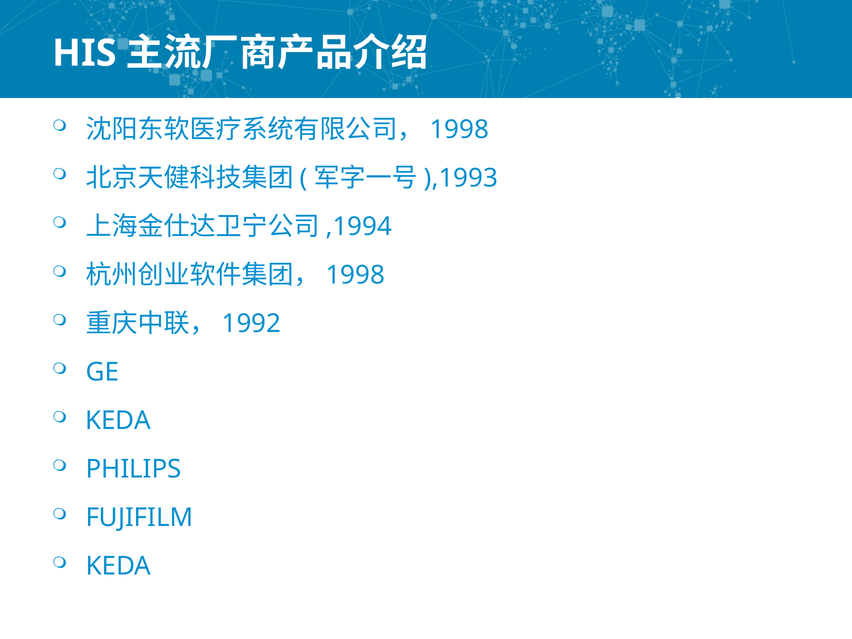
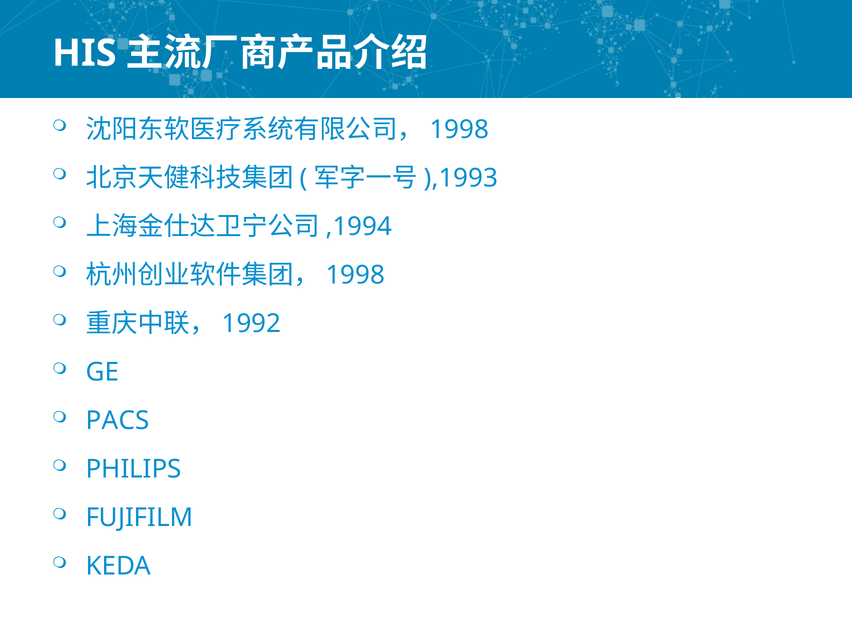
KEDA at (118, 421): KEDA -> PACS
